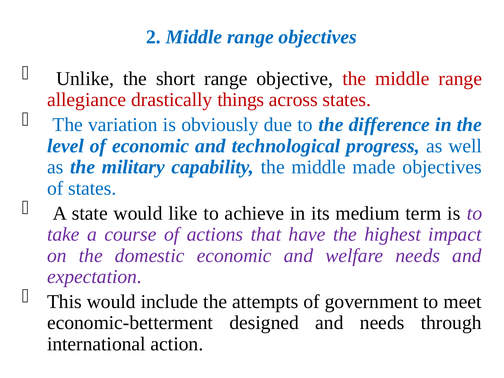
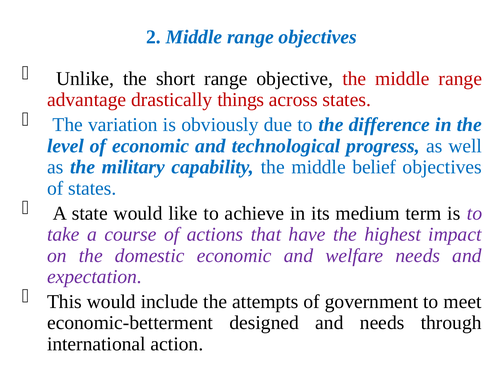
allegiance: allegiance -> advantage
made: made -> belief
